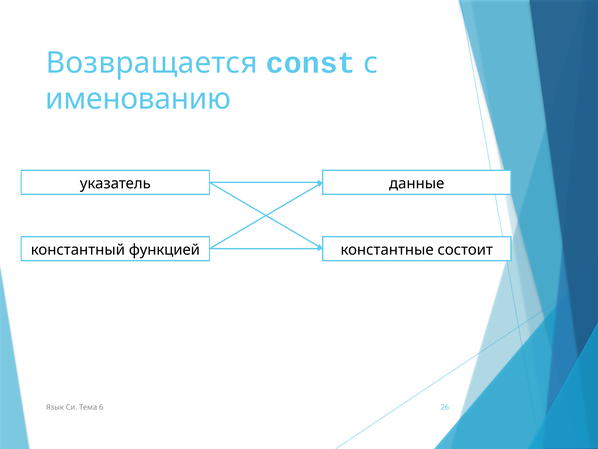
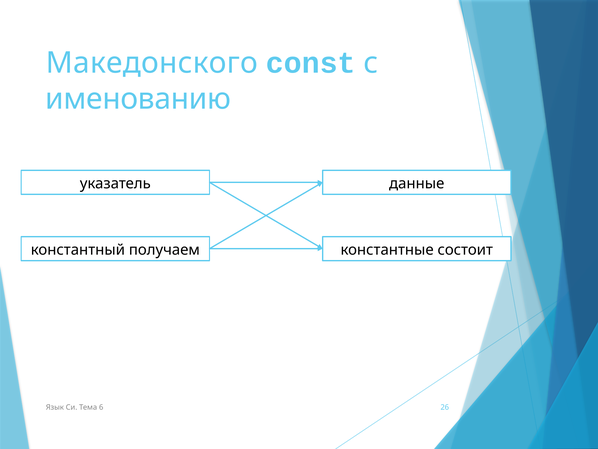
Возвращается: Возвращается -> Македонского
функцией: функцией -> получаем
